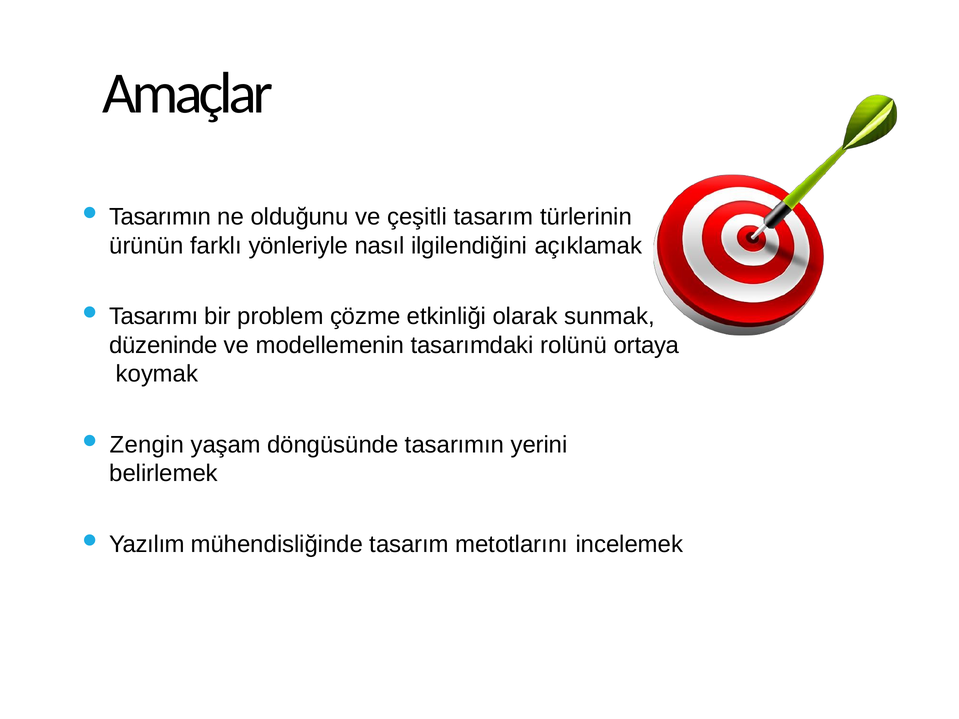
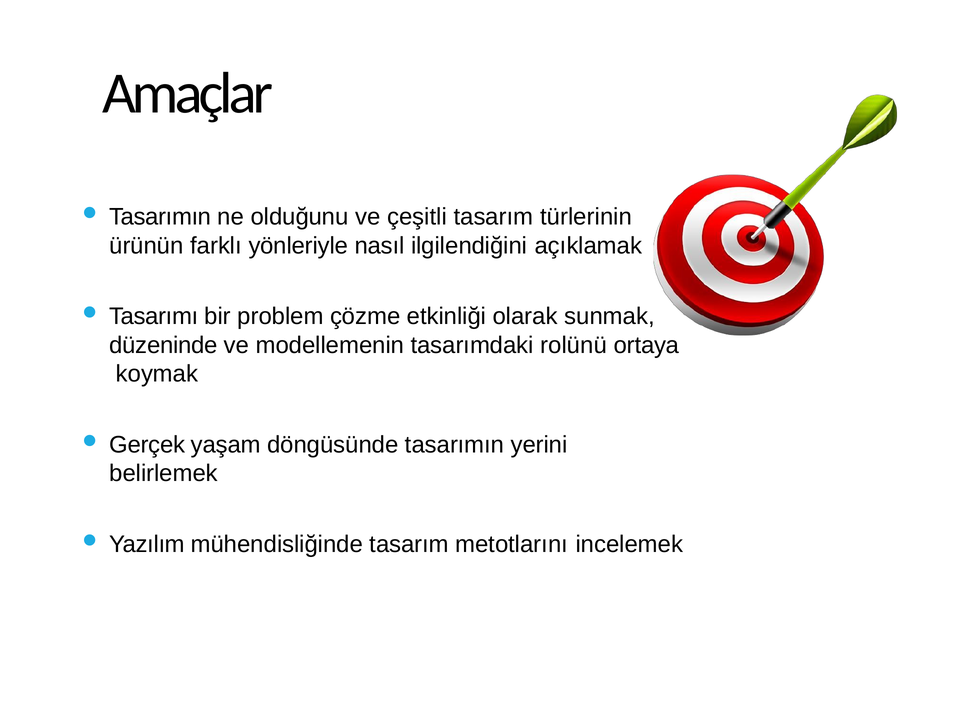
Zengin: Zengin -> Gerçek
